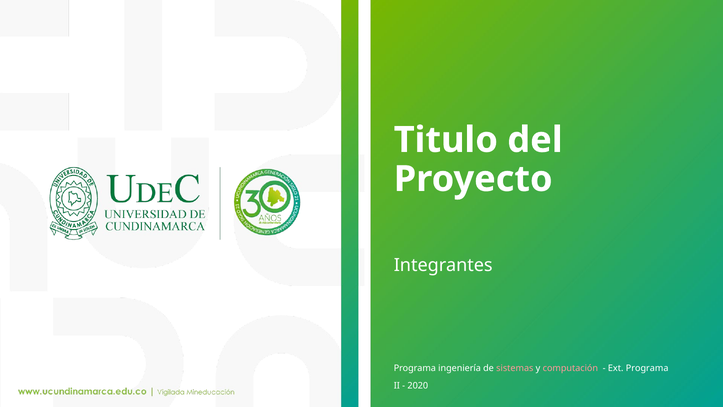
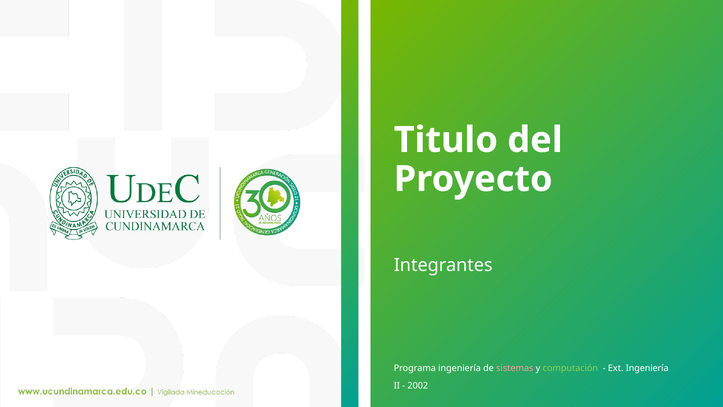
computación colour: pink -> light green
Ext Programa: Programa -> Ingeniería
2020: 2020 -> 2002
